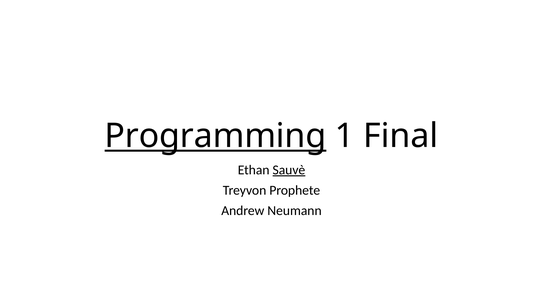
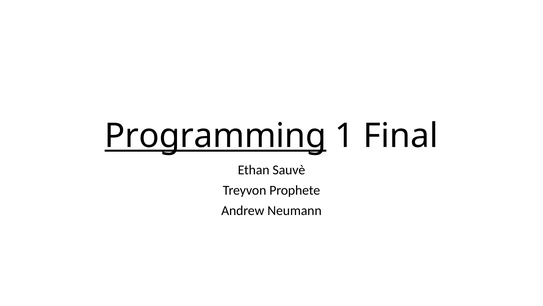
Sauvè underline: present -> none
